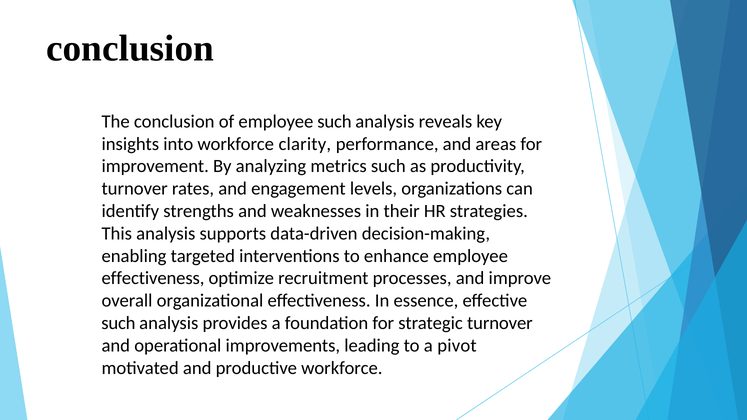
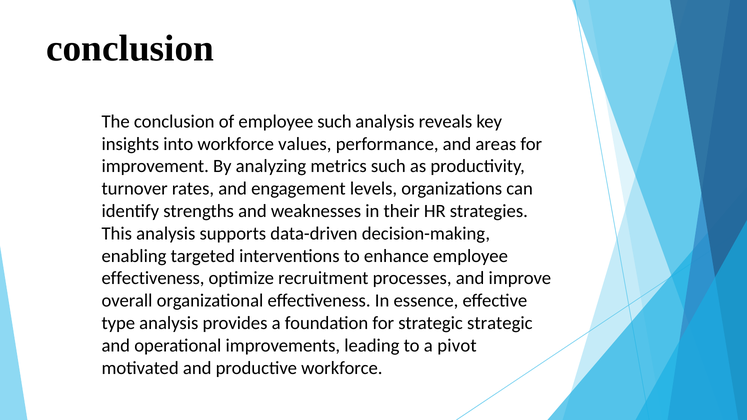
clarity: clarity -> values
such at (118, 323): such -> type
strategic turnover: turnover -> strategic
